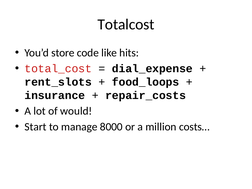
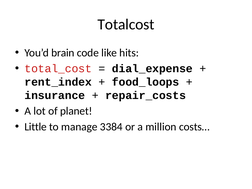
store: store -> brain
rent_slots: rent_slots -> rent_index
would: would -> planet
Start: Start -> Little
8000: 8000 -> 3384
